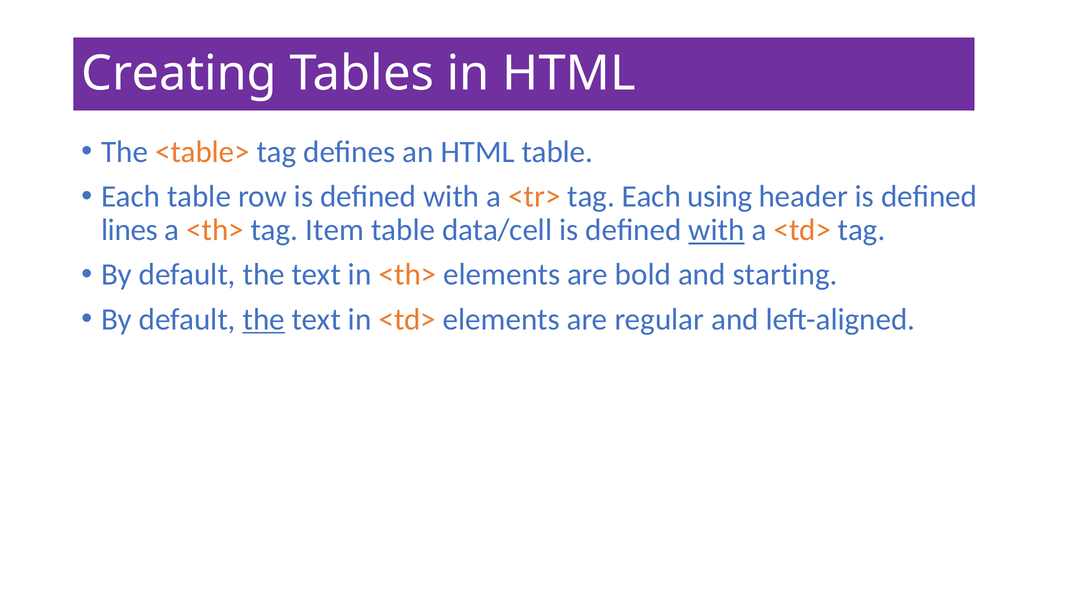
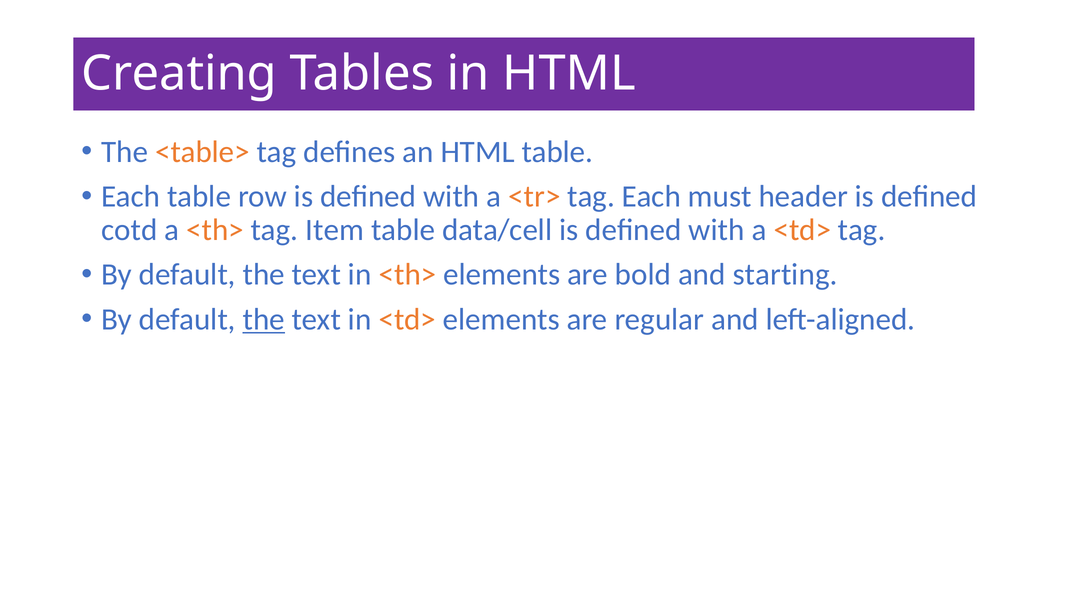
using: using -> must
lines: lines -> cotd
with at (717, 230) underline: present -> none
